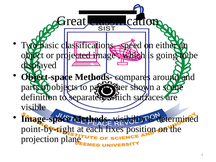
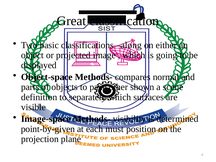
speed: speed -> along
around: around -> normal
point-by-right: point-by-right -> point-by-given
fixes: fixes -> must
